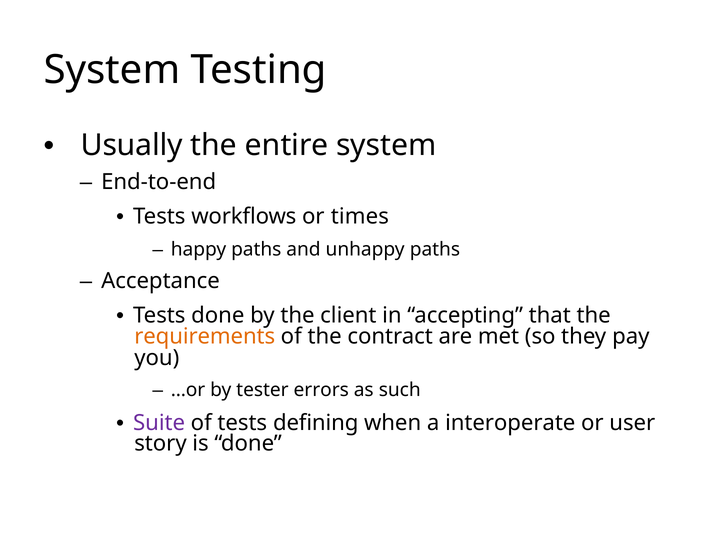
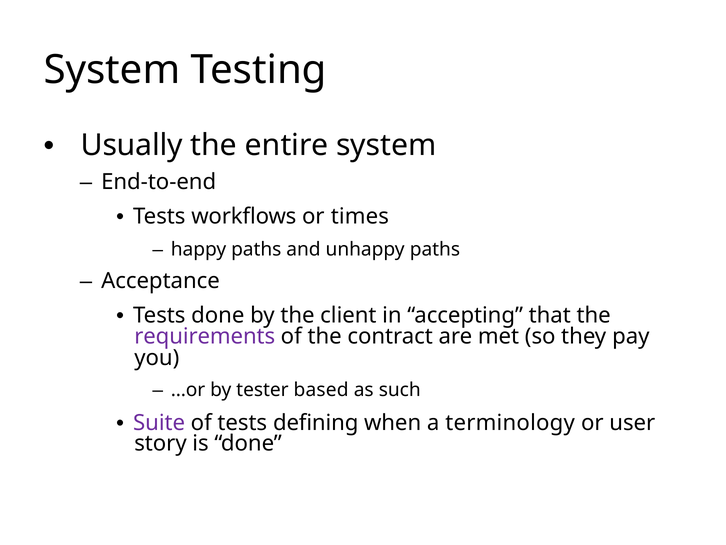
requirements colour: orange -> purple
errors: errors -> based
interoperate: interoperate -> terminology
